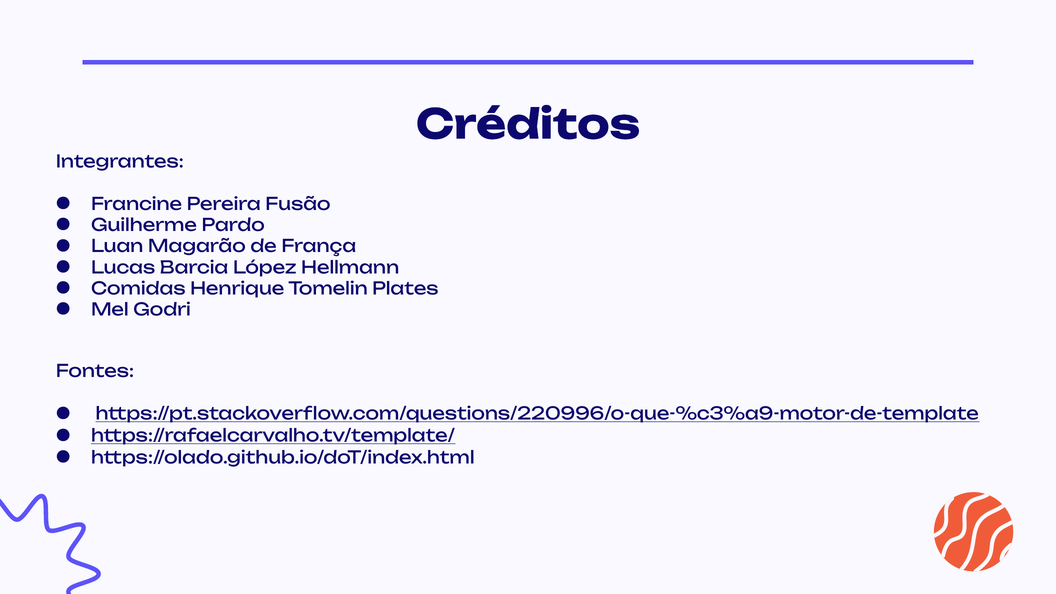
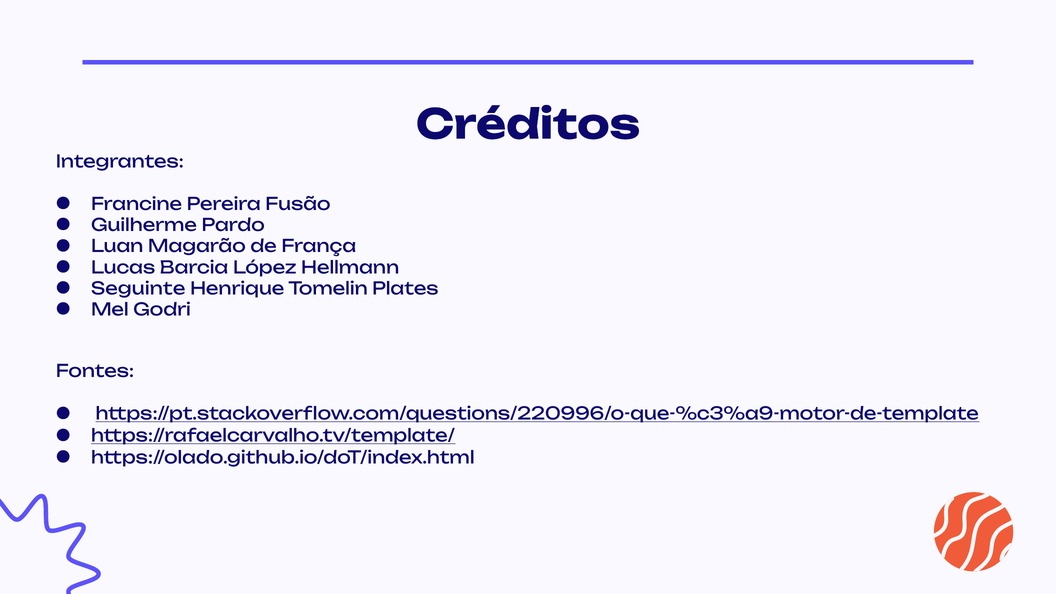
Comidas: Comidas -> Seguinte
